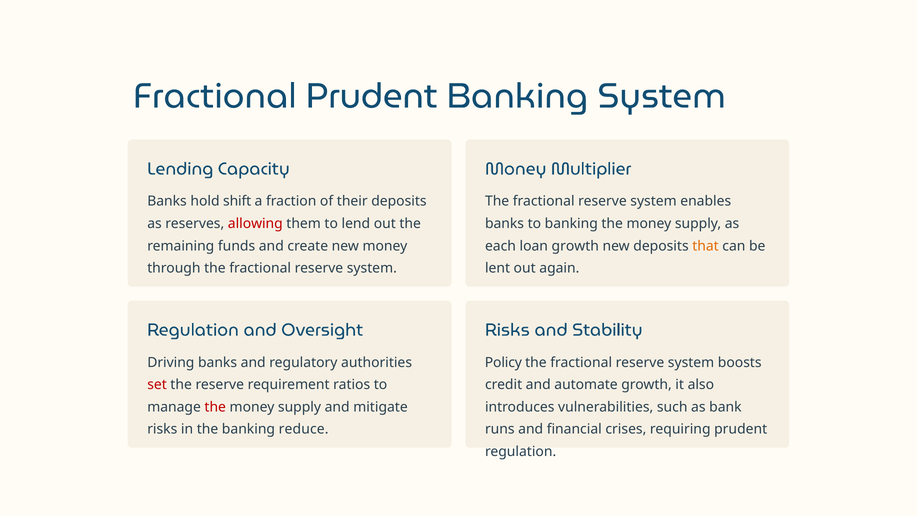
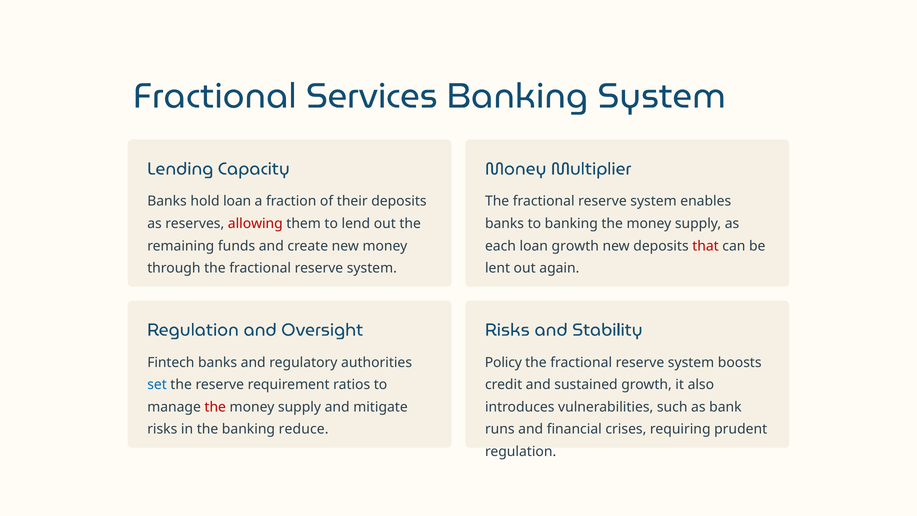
Fractional Prudent: Prudent -> Services
hold shift: shift -> loan
that colour: orange -> red
Driving: Driving -> Fintech
set colour: red -> blue
automate: automate -> sustained
